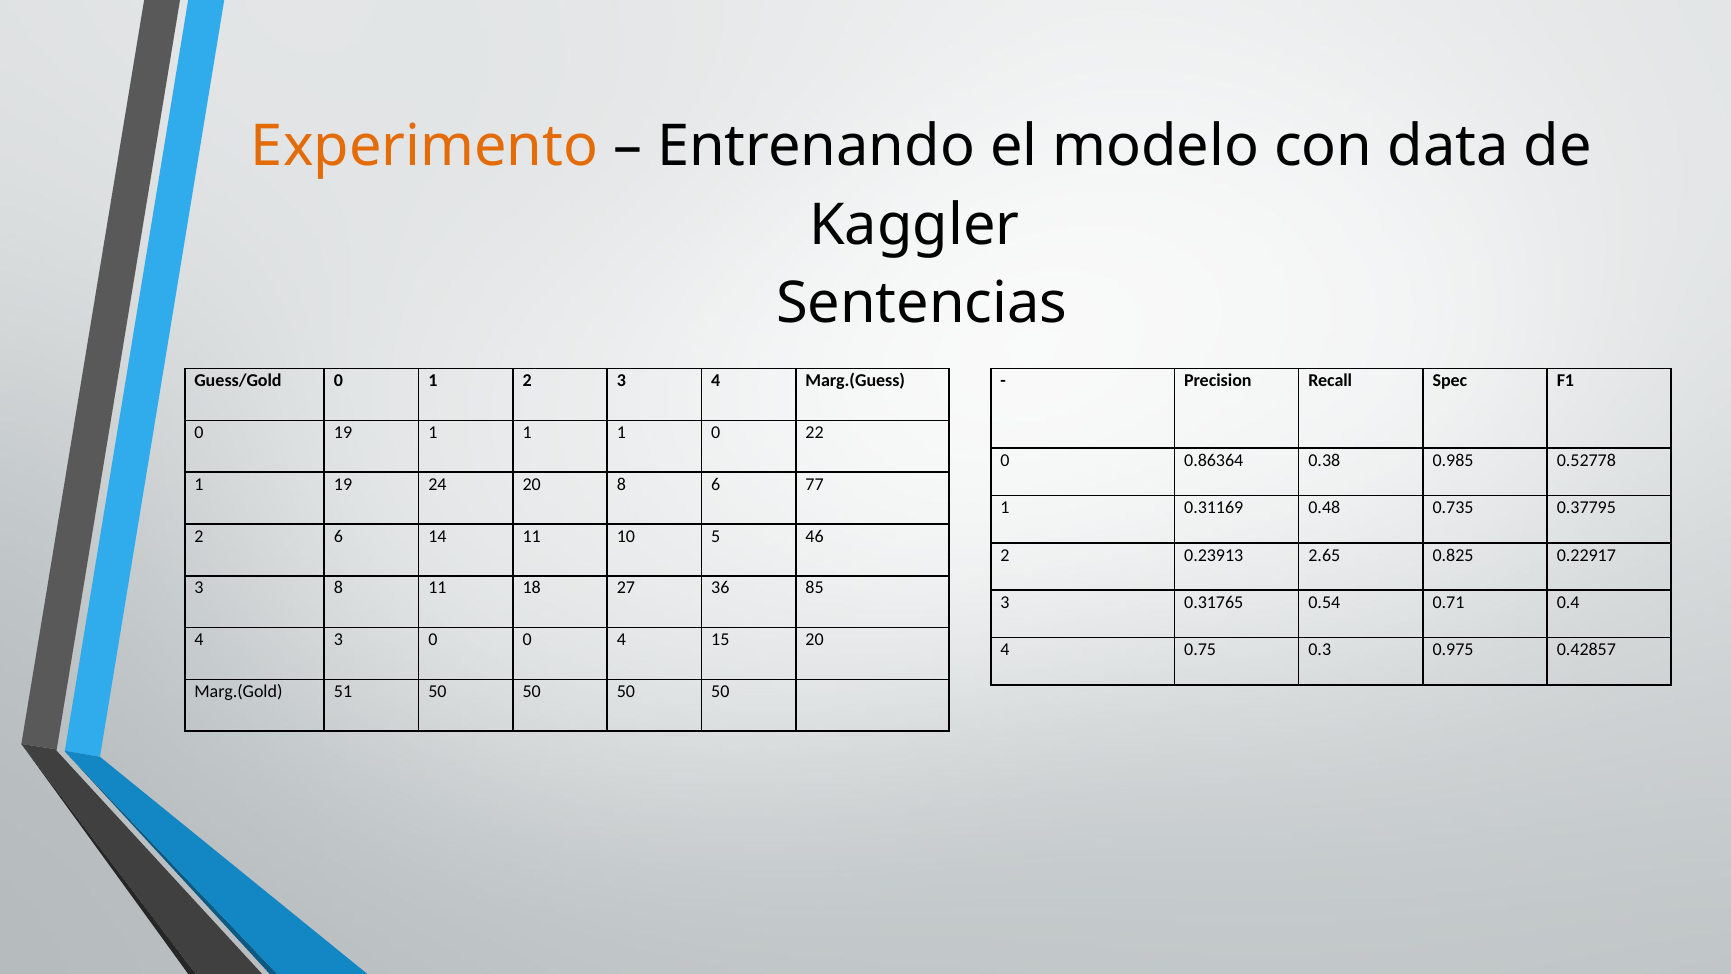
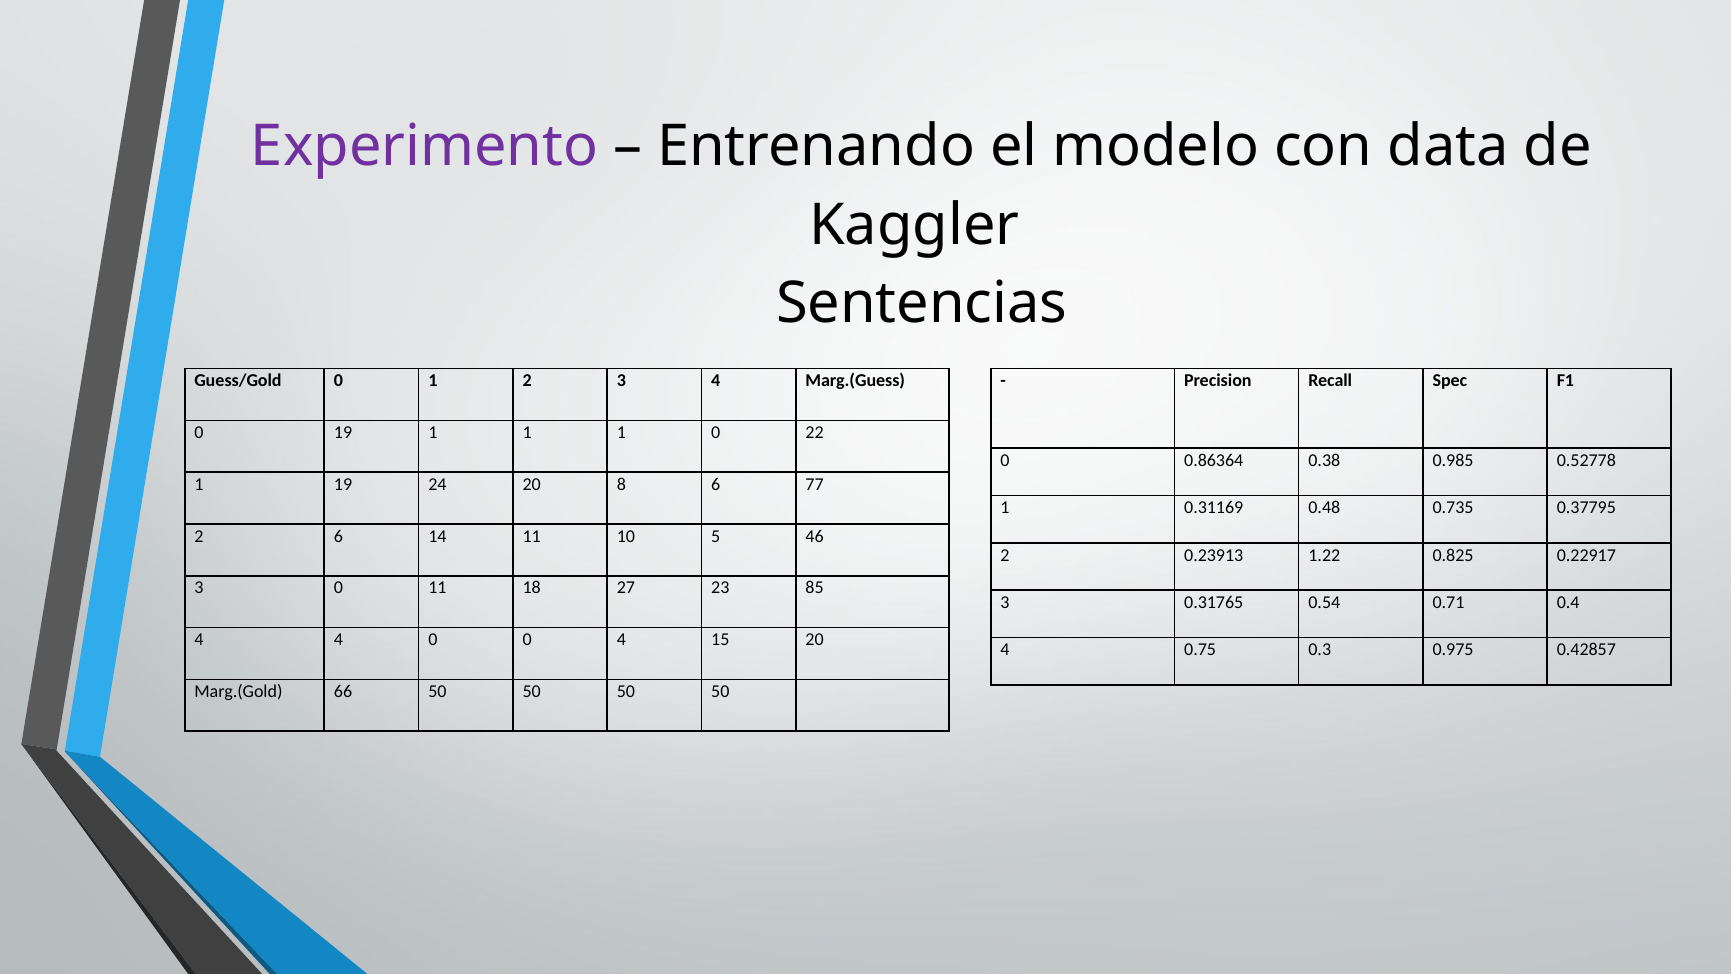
Experimento colour: orange -> purple
2.65: 2.65 -> 1.22
3 8: 8 -> 0
36: 36 -> 23
4 3: 3 -> 4
51: 51 -> 66
